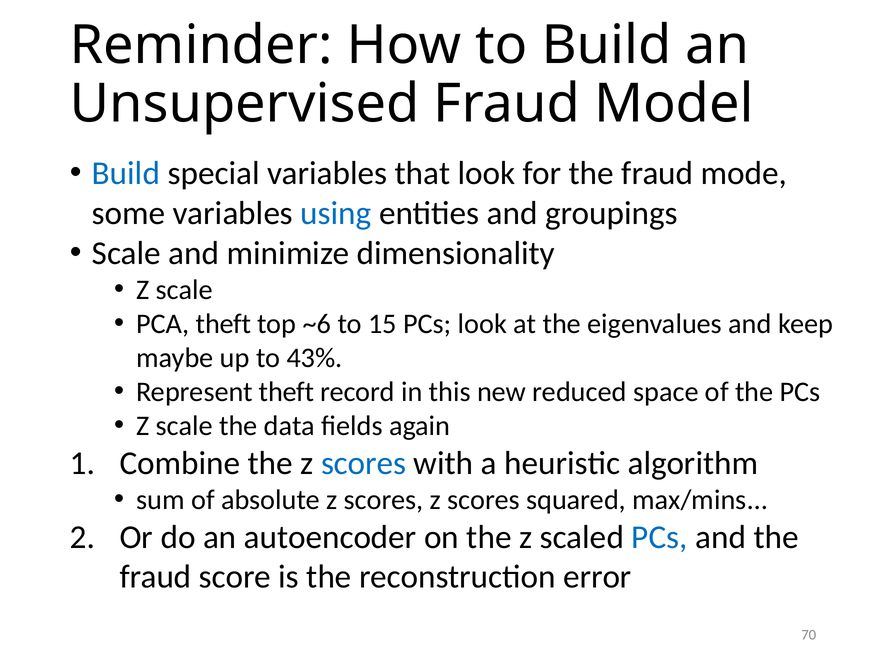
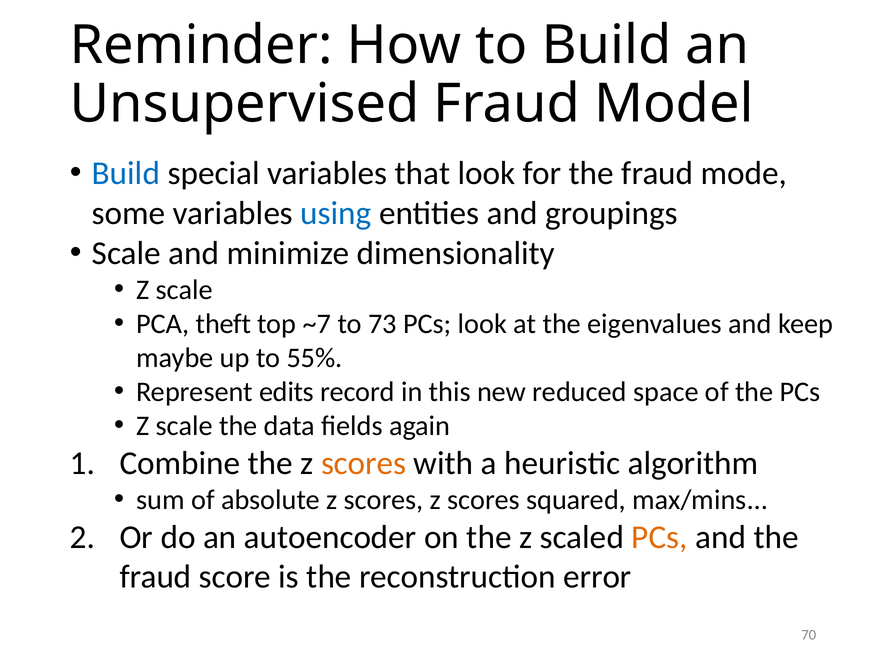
~6: ~6 -> ~7
15: 15 -> 73
43%: 43% -> 55%
Represent theft: theft -> edits
scores at (364, 463) colour: blue -> orange
PCs at (660, 537) colour: blue -> orange
